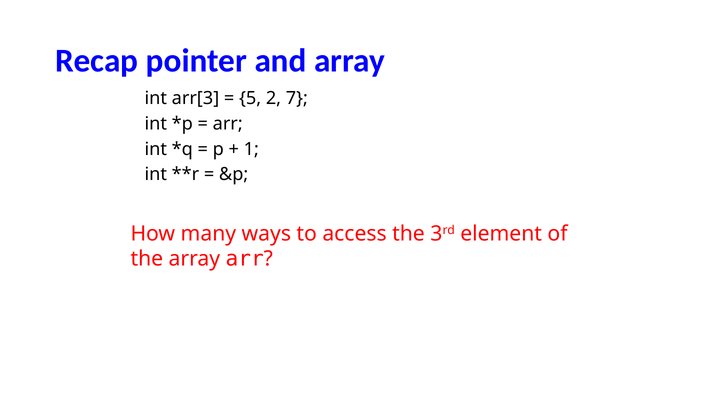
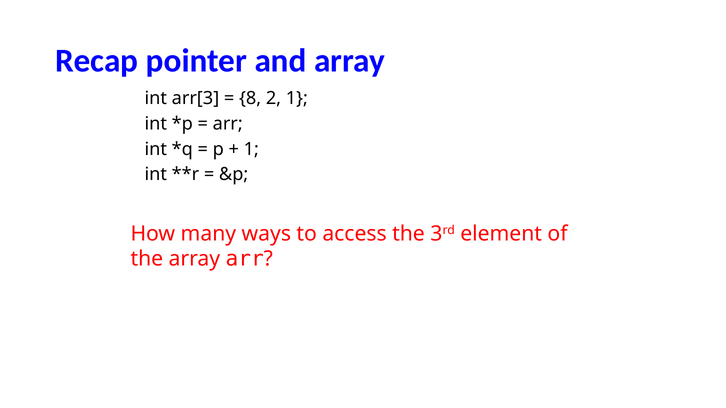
5: 5 -> 8
2 7: 7 -> 1
